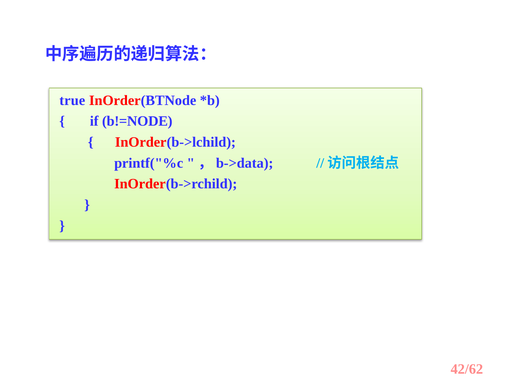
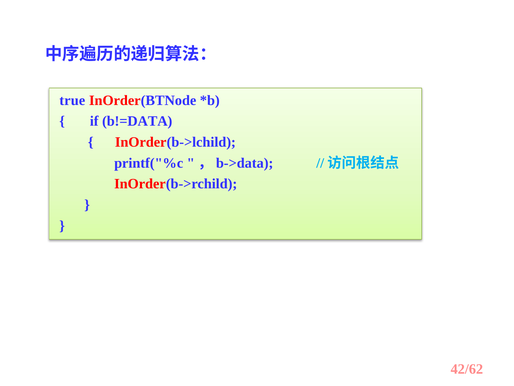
b!=NODE: b!=NODE -> b!=DATA
